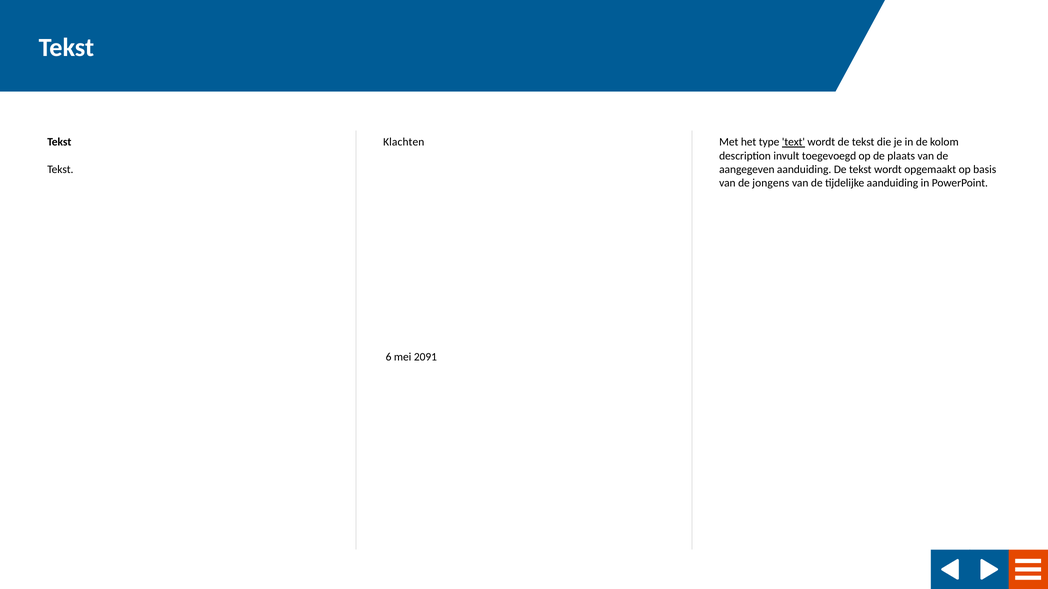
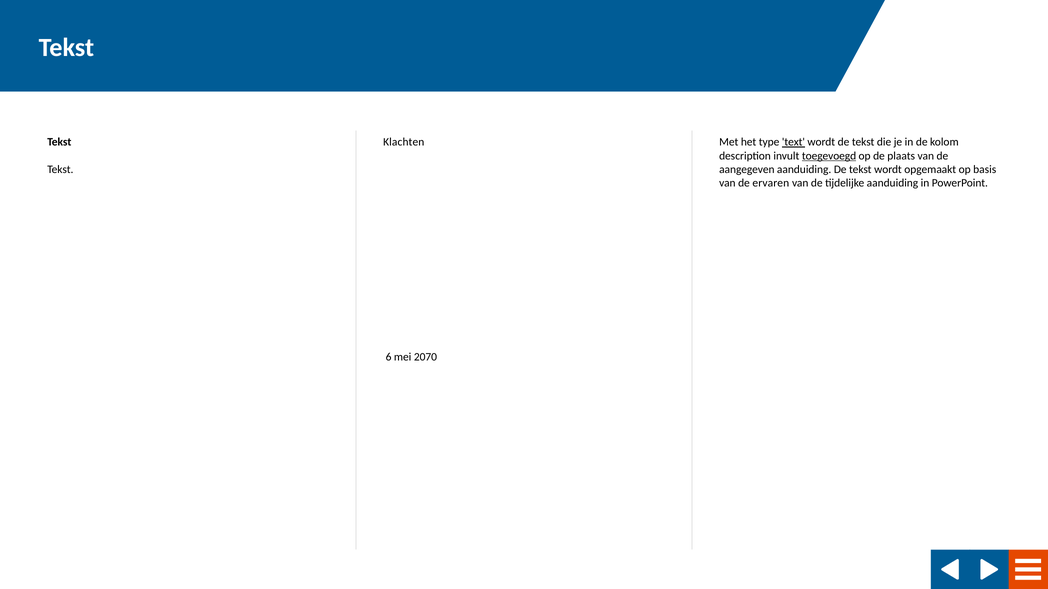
toegevoegd underline: none -> present
jongens: jongens -> ervaren
2091: 2091 -> 2070
